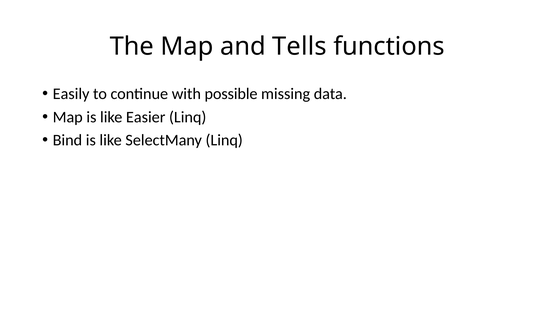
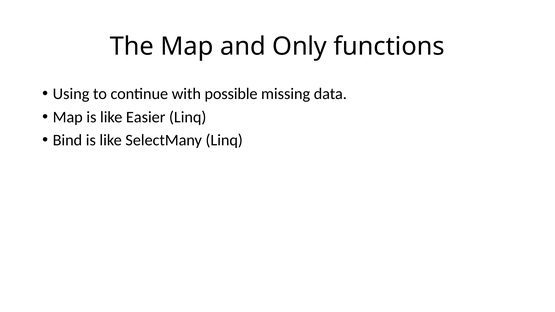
Tells: Tells -> Only
Easily: Easily -> Using
